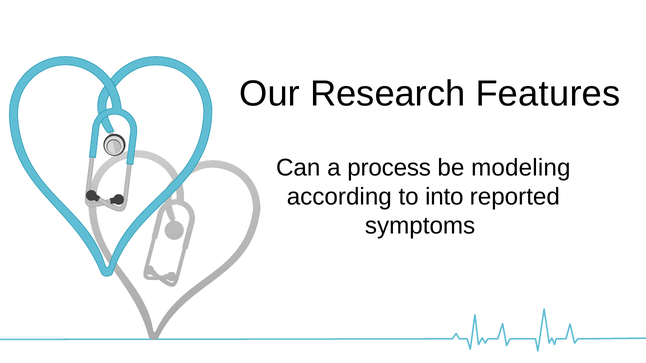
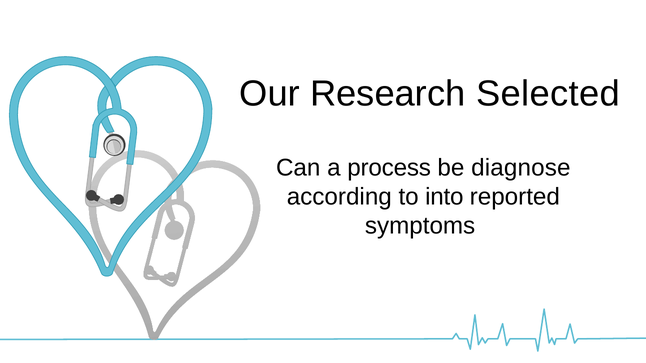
Features: Features -> Selected
modeling: modeling -> diagnose
